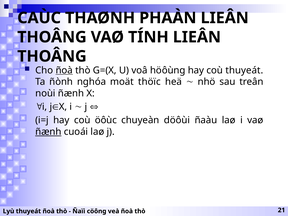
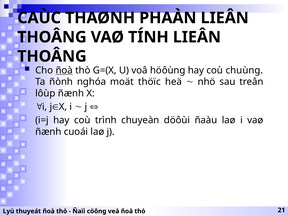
coù thuyeát: thuyeát -> chuùng
noùi: noùi -> lôùp
öôùc: öôùc -> trình
ñænh at (48, 132) underline: present -> none
